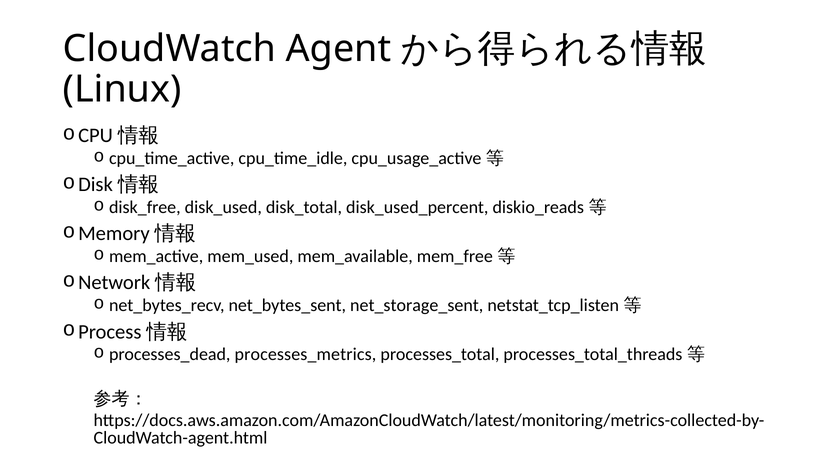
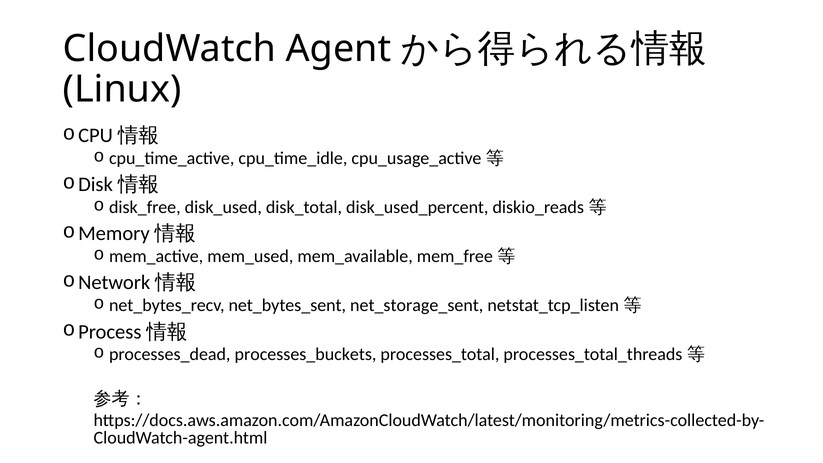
processes_metrics: processes_metrics -> processes_buckets
